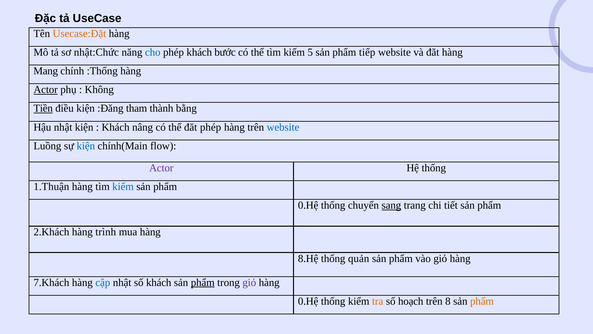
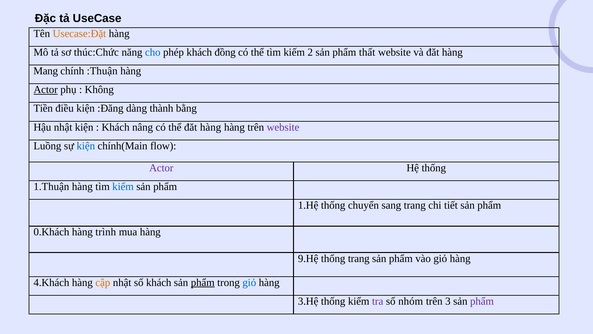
nhật:Chức: nhật:Chức -> thúc:Chức
bước: bước -> đồng
5: 5 -> 2
tiếp: tiếp -> thất
:Thống: :Thống -> :Thuận
Tiền underline: present -> none
tham: tham -> dàng
thể đăt phép: phép -> hàng
website at (283, 127) colour: blue -> purple
0.Hệ at (308, 205): 0.Hệ -> 1.Hệ
sang underline: present -> none
2.Khách: 2.Khách -> 0.Khách
8.Hệ: 8.Hệ -> 9.Hệ
thống quản: quản -> trang
7.Khách: 7.Khách -> 4.Khách
cập colour: blue -> orange
giỏ at (249, 282) colour: purple -> blue
0.Hệ at (308, 301): 0.Hệ -> 3.Hệ
tra colour: orange -> purple
hoạch: hoạch -> nhóm
8: 8 -> 3
phẩm at (482, 301) colour: orange -> purple
